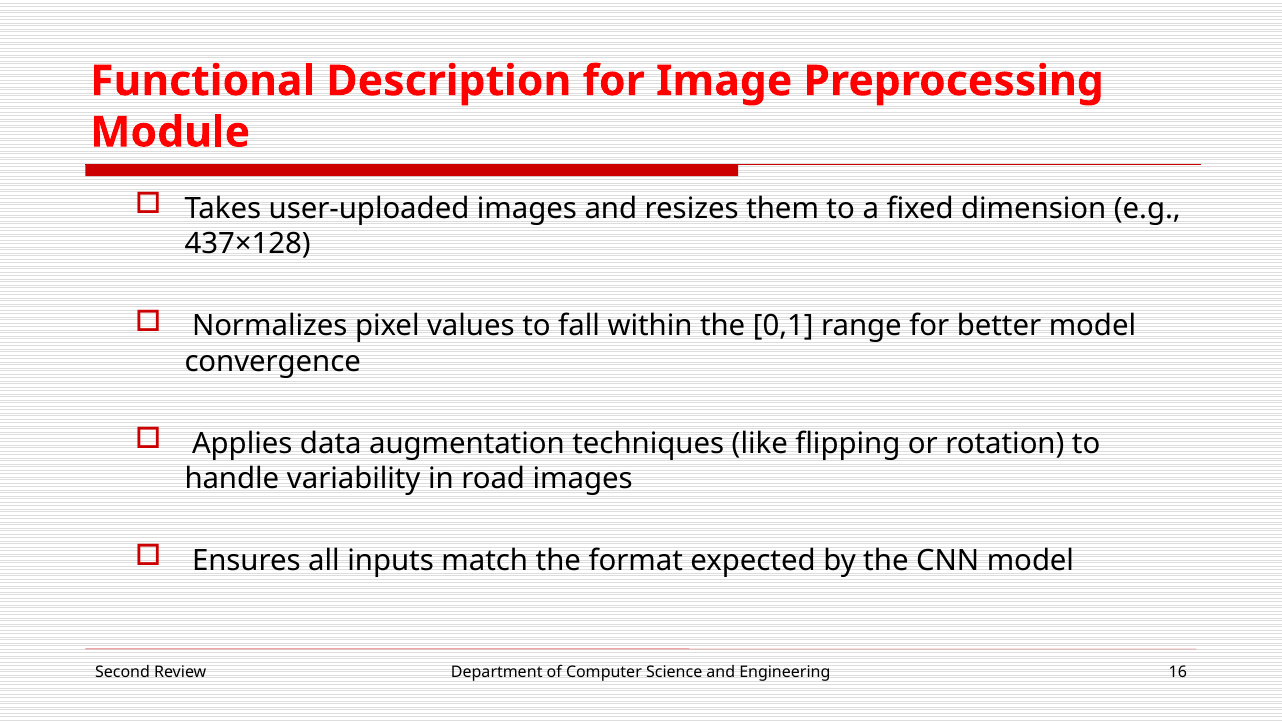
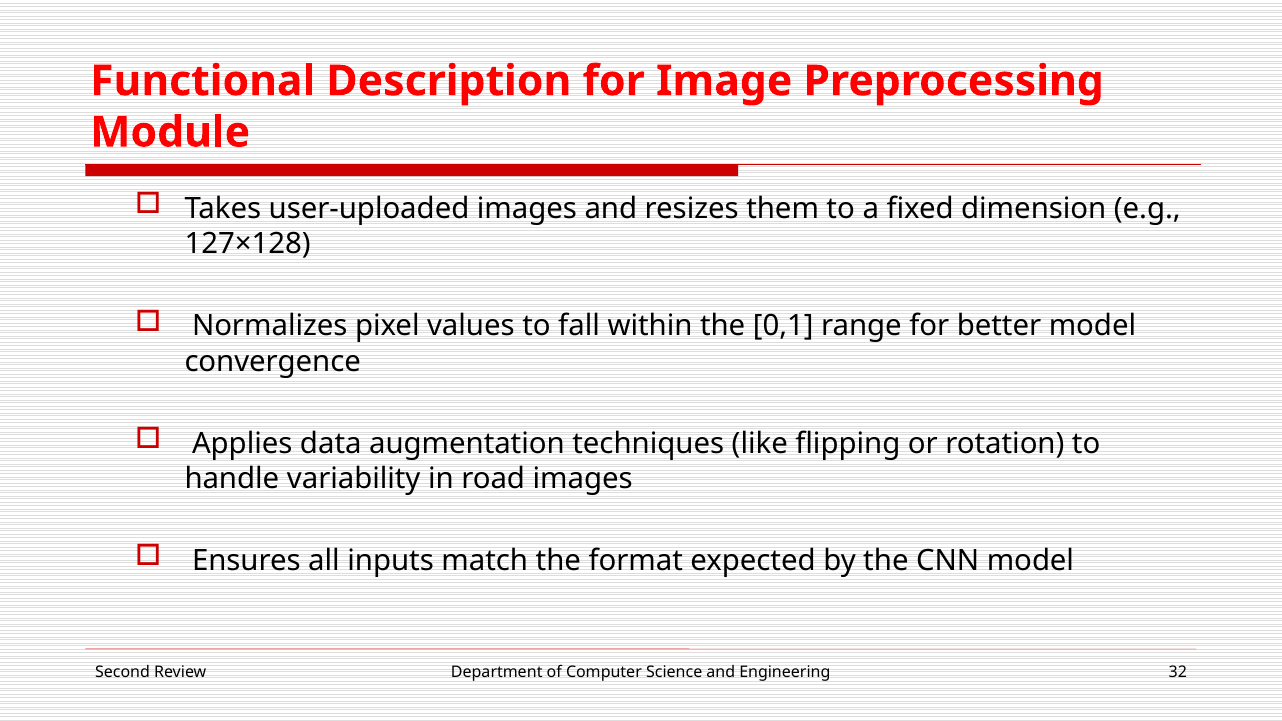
437×128: 437×128 -> 127×128
16: 16 -> 32
